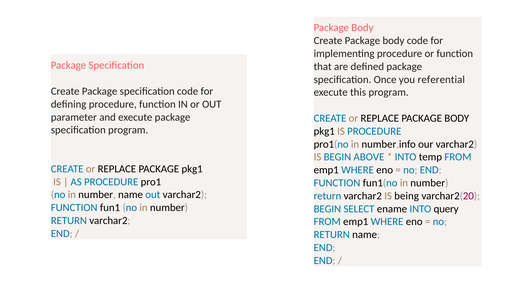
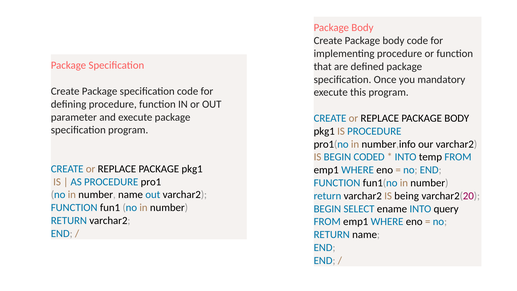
referential: referential -> mandatory
ABOVE: ABOVE -> CODED
